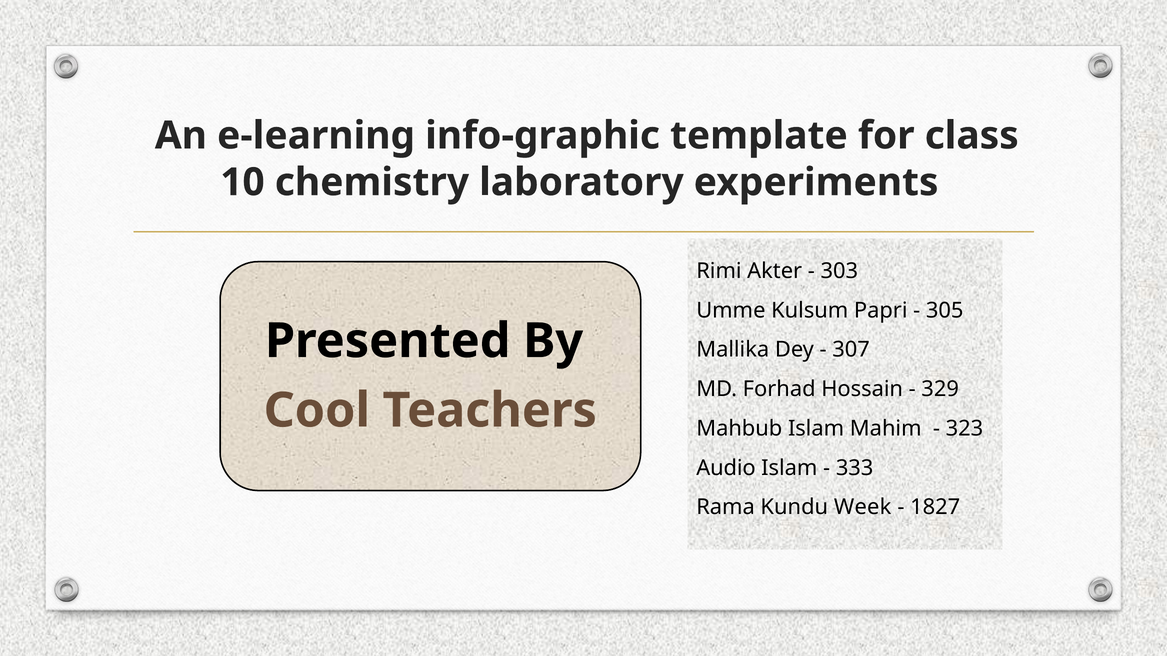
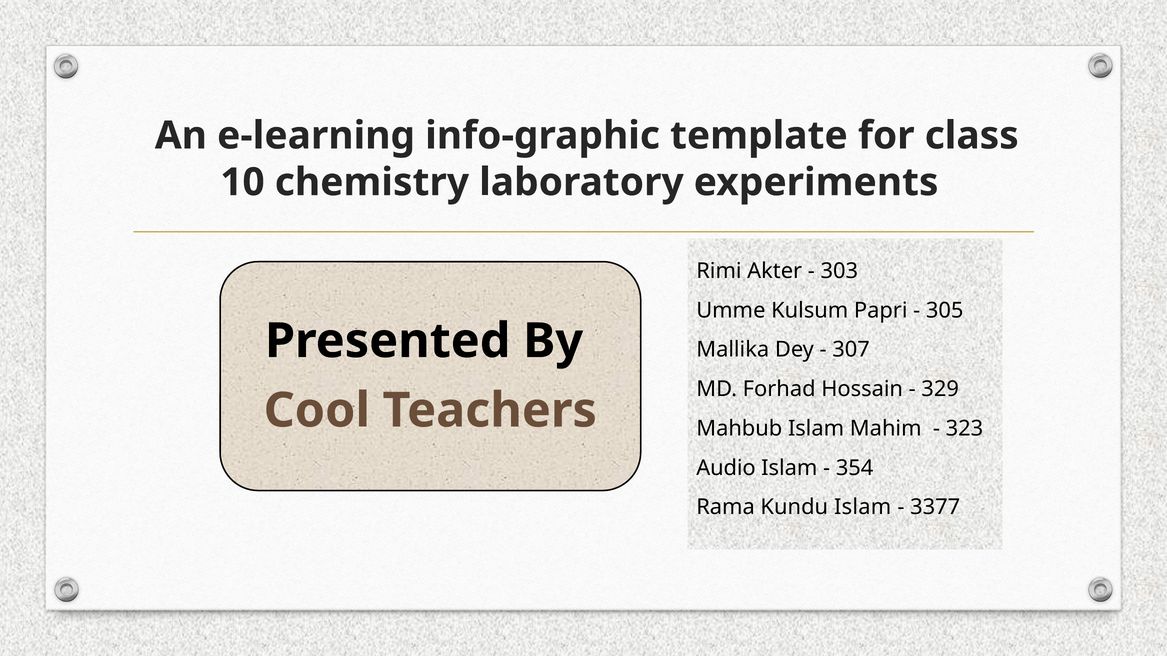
333: 333 -> 354
Kundu Week: Week -> Islam
1827: 1827 -> 3377
